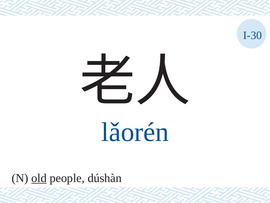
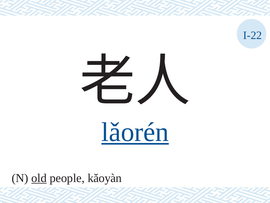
I-30: I-30 -> I-22
lǎorén underline: none -> present
dúshàn: dúshàn -> kǎoyàn
